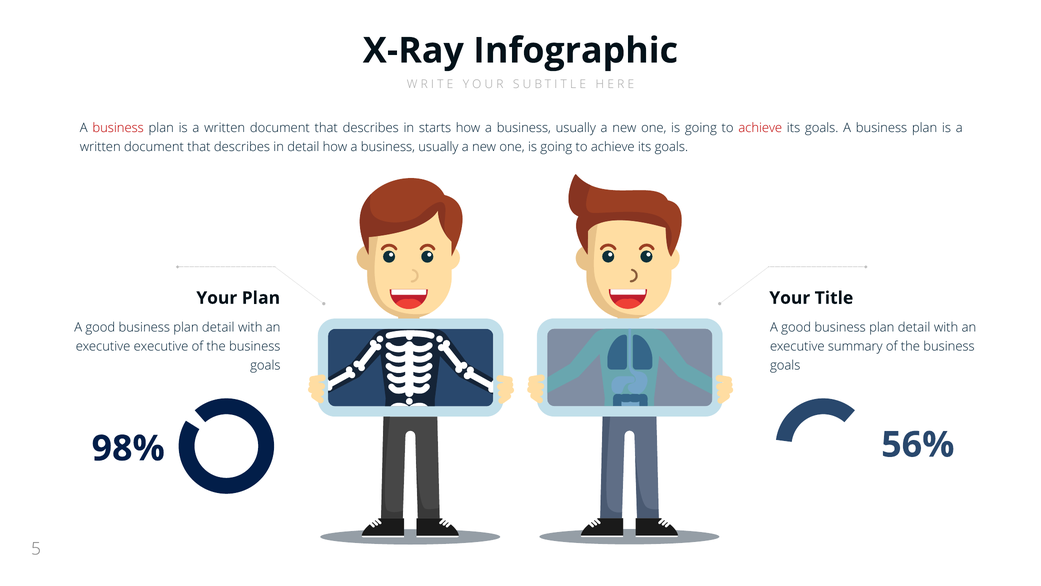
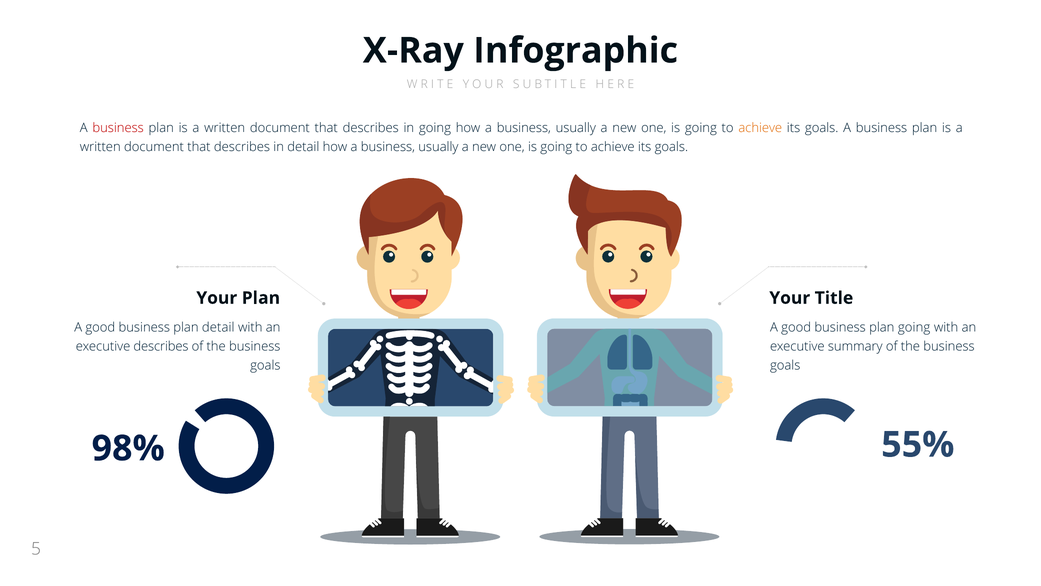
in starts: starts -> going
achieve at (760, 128) colour: red -> orange
detail at (914, 327): detail -> going
executive executive: executive -> describes
56%: 56% -> 55%
